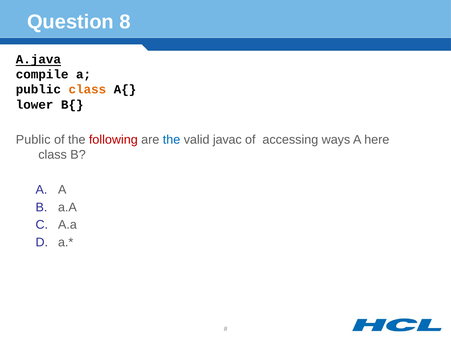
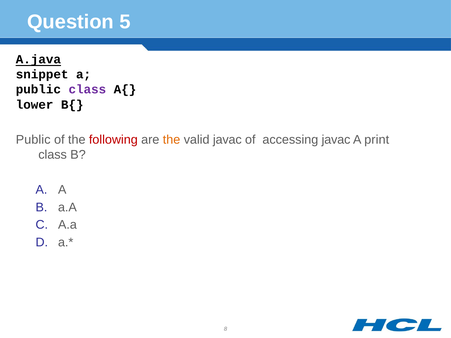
Question 8: 8 -> 5
compile: compile -> snippet
class at (87, 90) colour: orange -> purple
the at (172, 140) colour: blue -> orange
accessing ways: ways -> javac
here: here -> print
